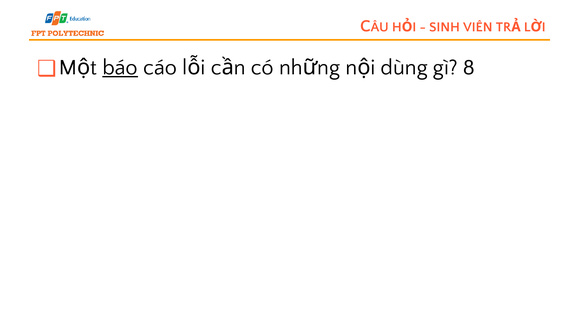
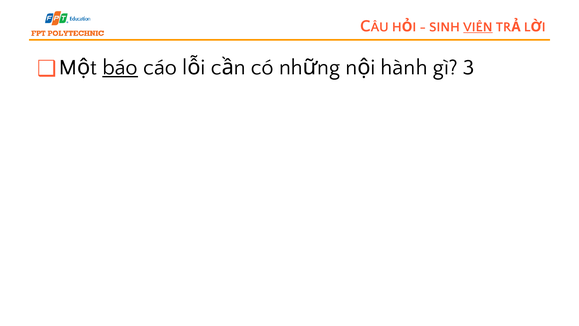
VIÊN underline: none -> present
dùng: dùng -> hành
8: 8 -> 3
